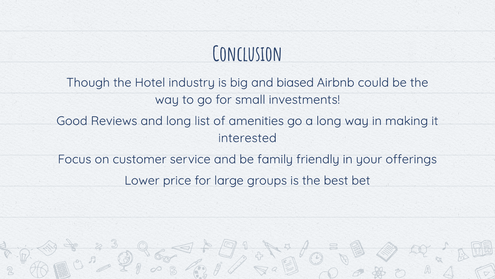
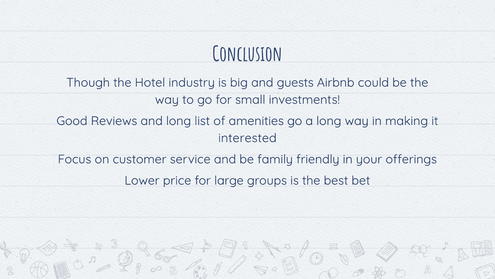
biased: biased -> guests
